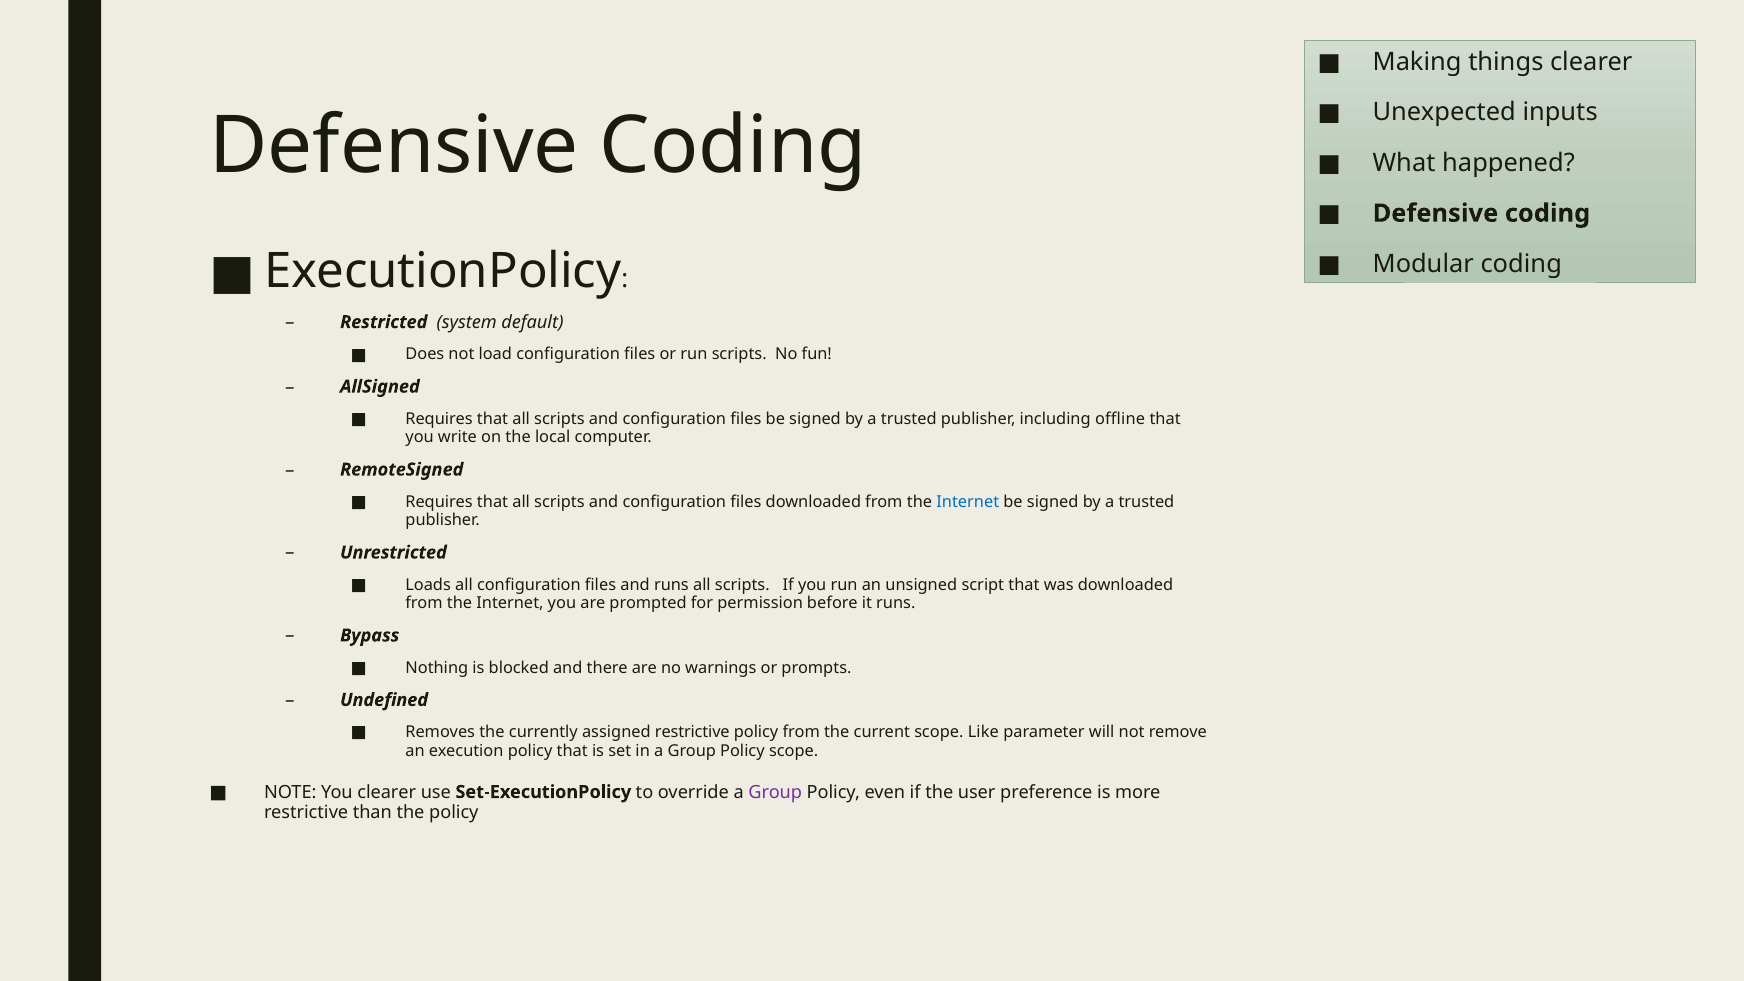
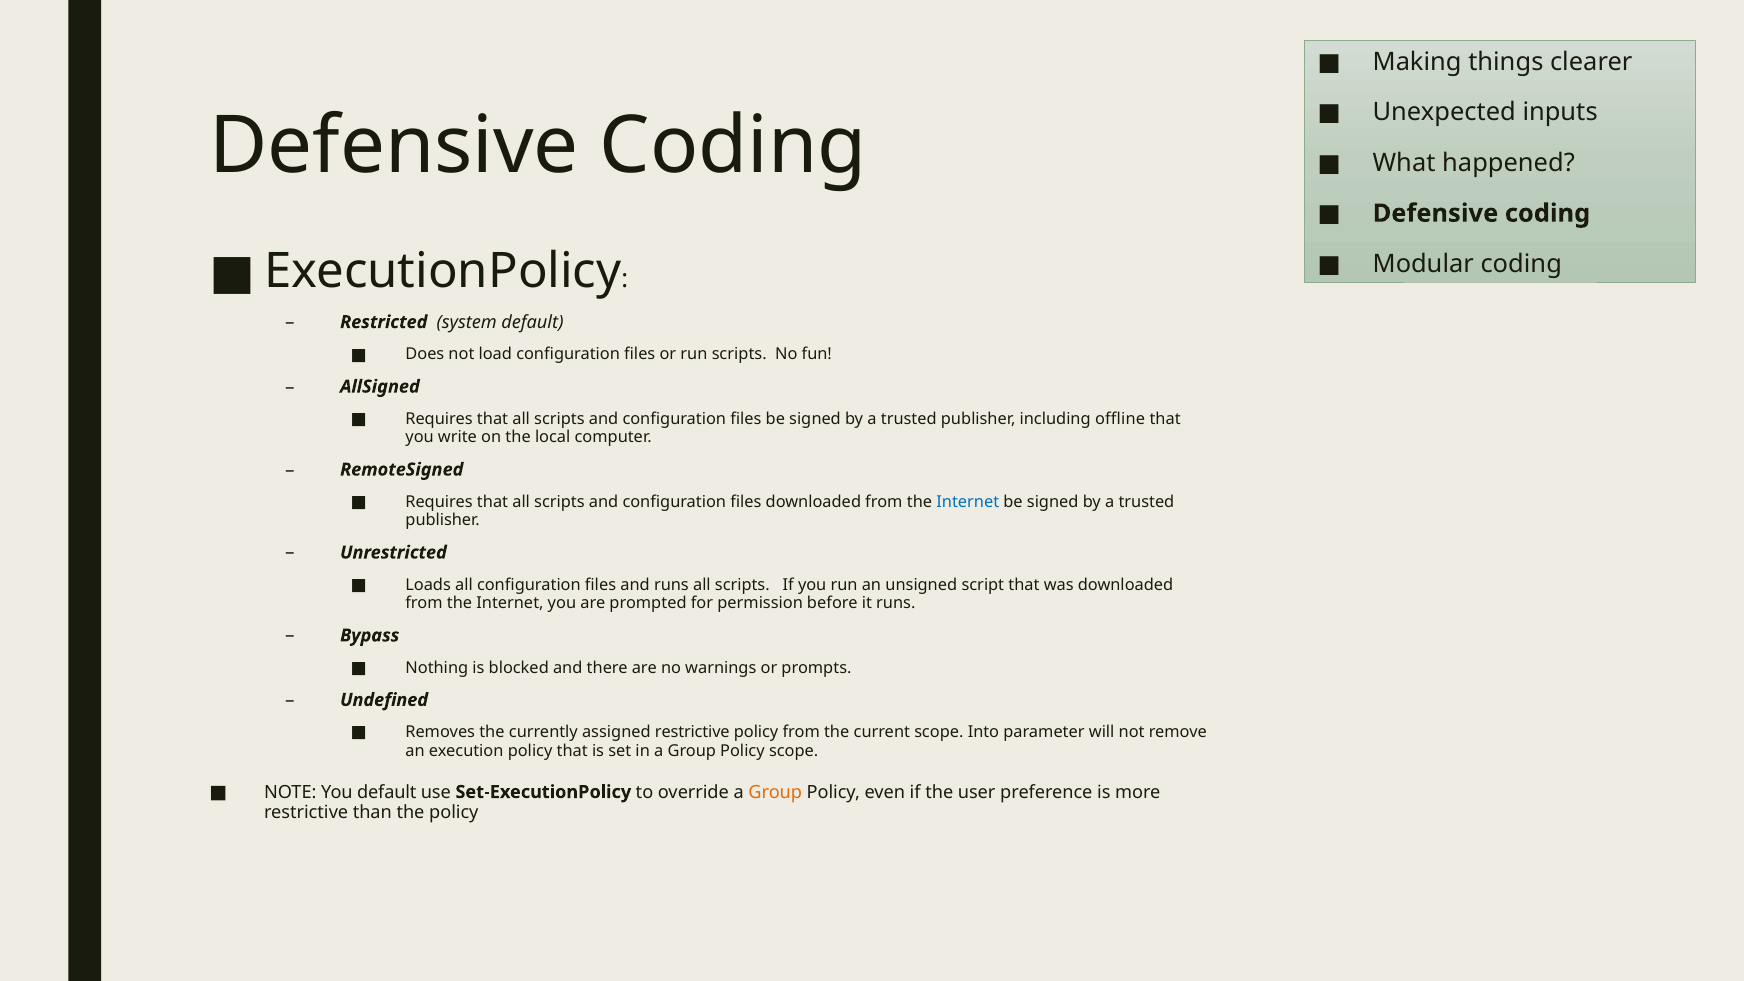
Like: Like -> Into
You clearer: clearer -> default
Group at (775, 792) colour: purple -> orange
